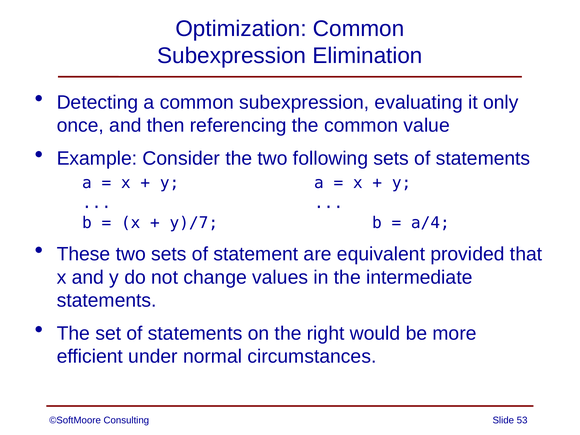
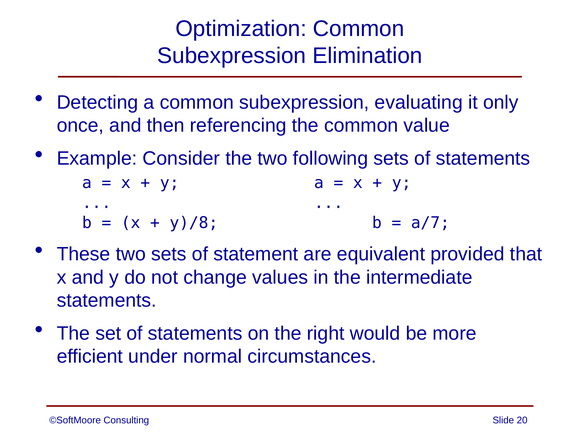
y)/7: y)/7 -> y)/8
a/4: a/4 -> a/7
53: 53 -> 20
